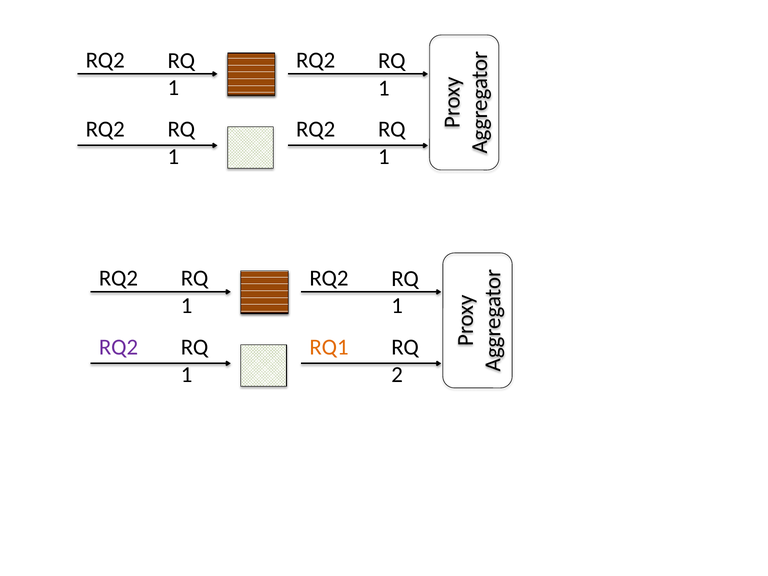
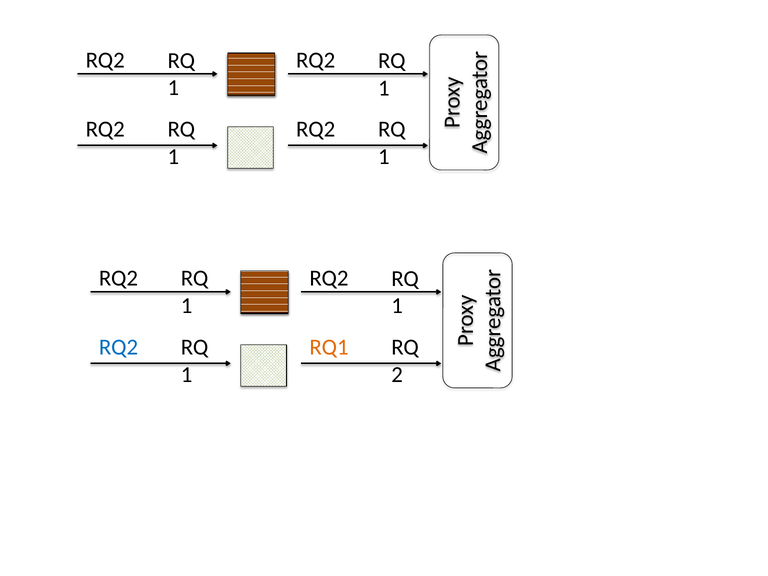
RQ2 at (118, 347) colour: purple -> blue
